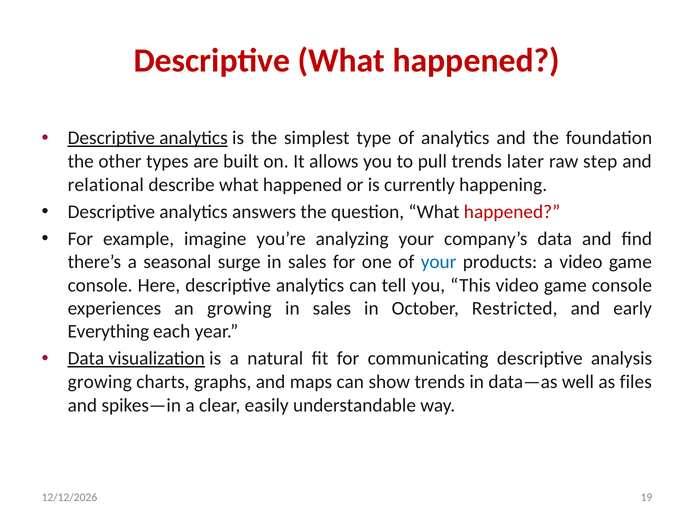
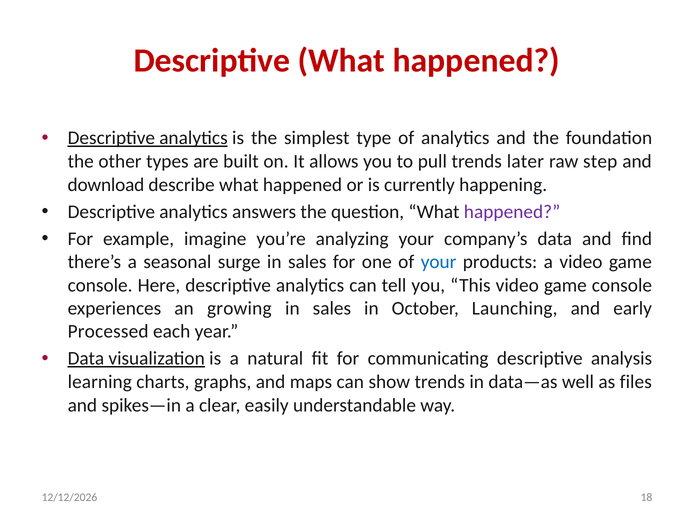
relational: relational -> download
happened at (512, 212) colour: red -> purple
Restricted: Restricted -> Launching
Everything: Everything -> Processed
growing at (100, 382): growing -> learning
19: 19 -> 18
